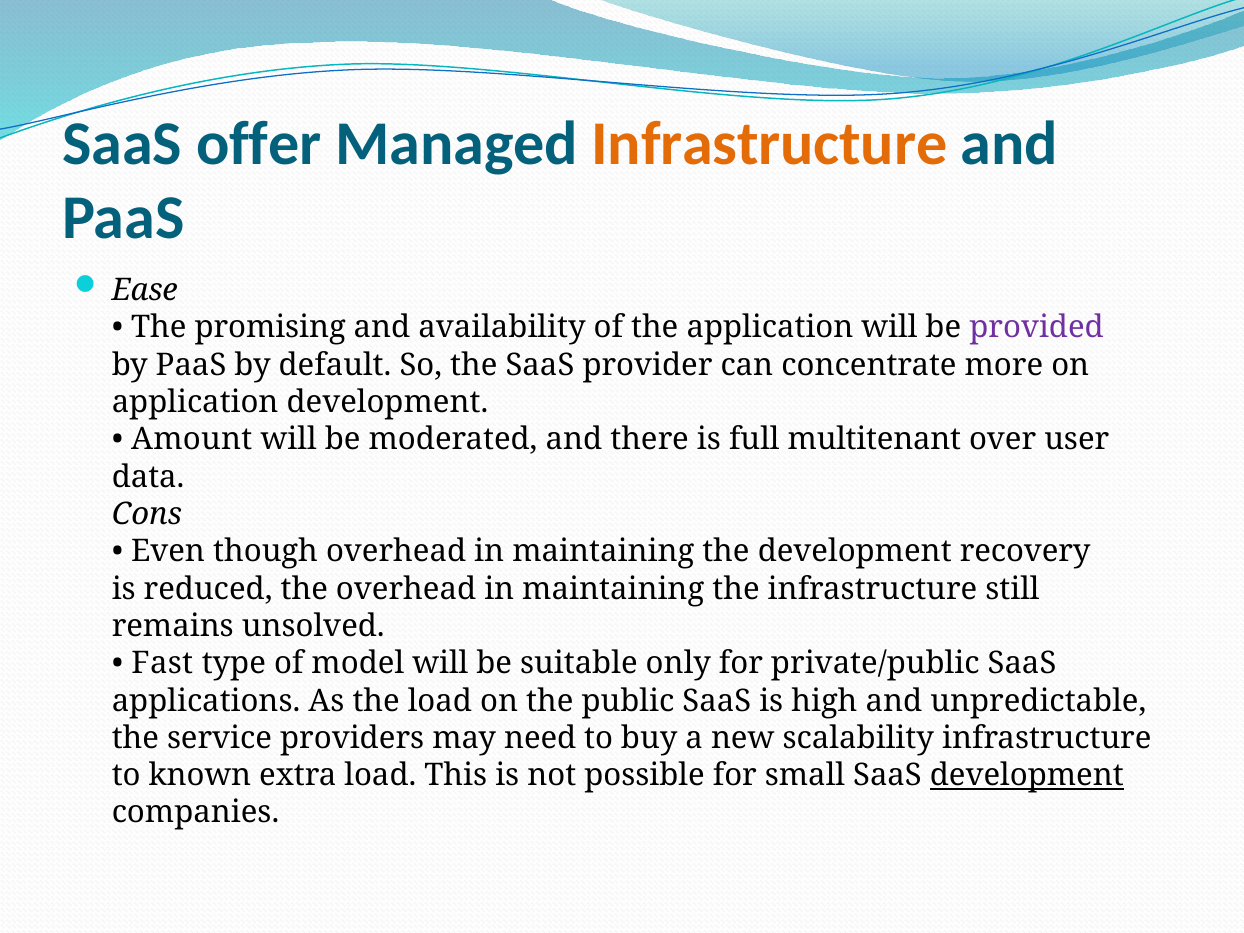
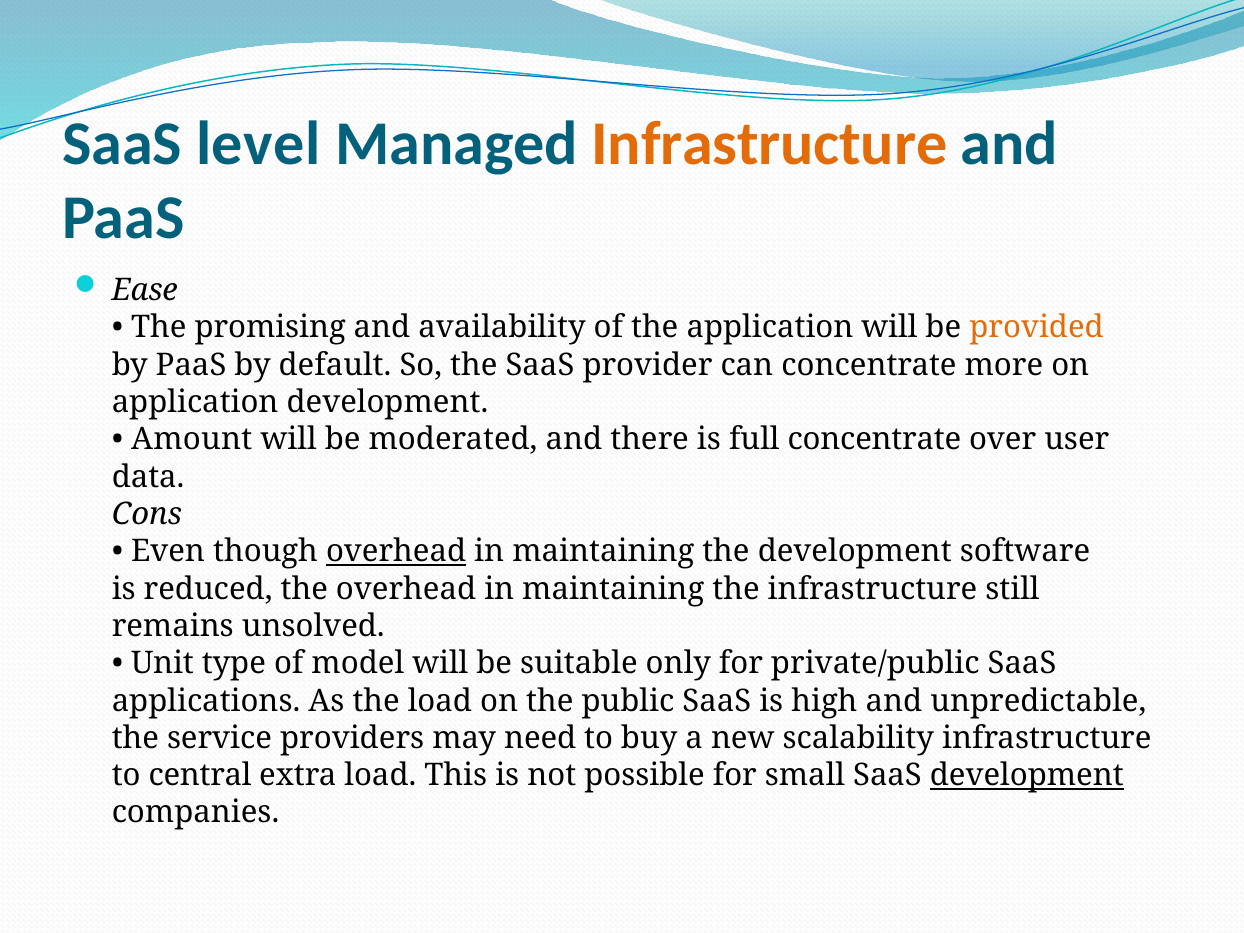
offer: offer -> level
provided colour: purple -> orange
full multitenant: multitenant -> concentrate
overhead at (396, 551) underline: none -> present
recovery: recovery -> software
Fast: Fast -> Unit
known: known -> central
